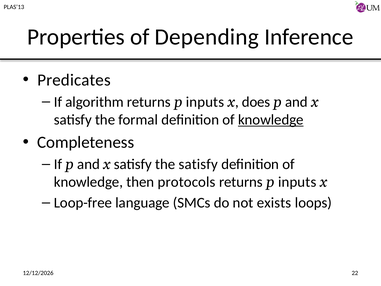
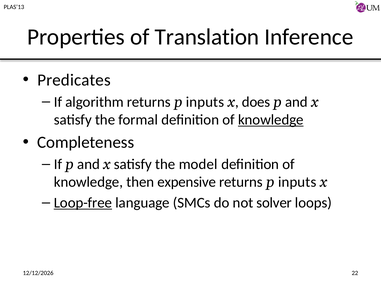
Depending: Depending -> Translation
the satisfy: satisfy -> model
protocols: protocols -> expensive
Loop-free underline: none -> present
exists: exists -> solver
